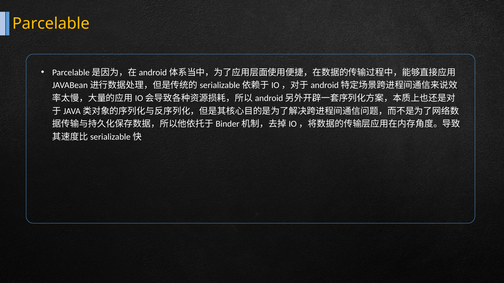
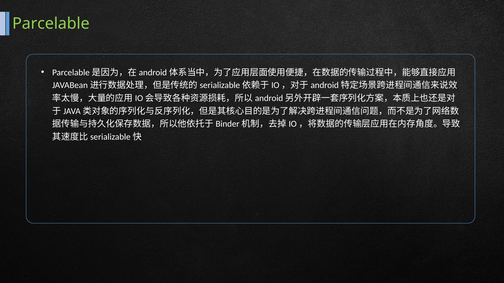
Parcelable colour: yellow -> light green
